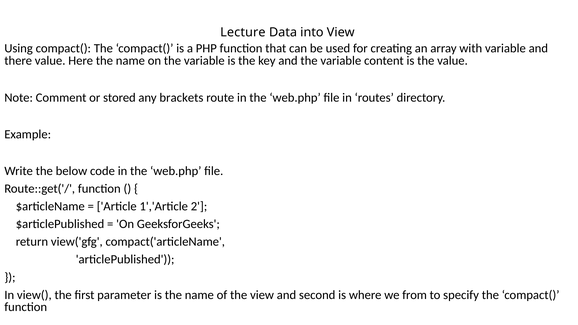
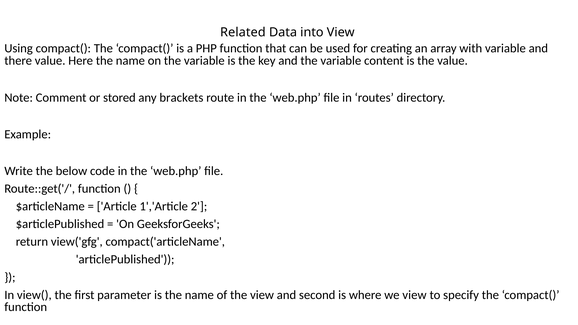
Lecture: Lecture -> Related
we from: from -> view
